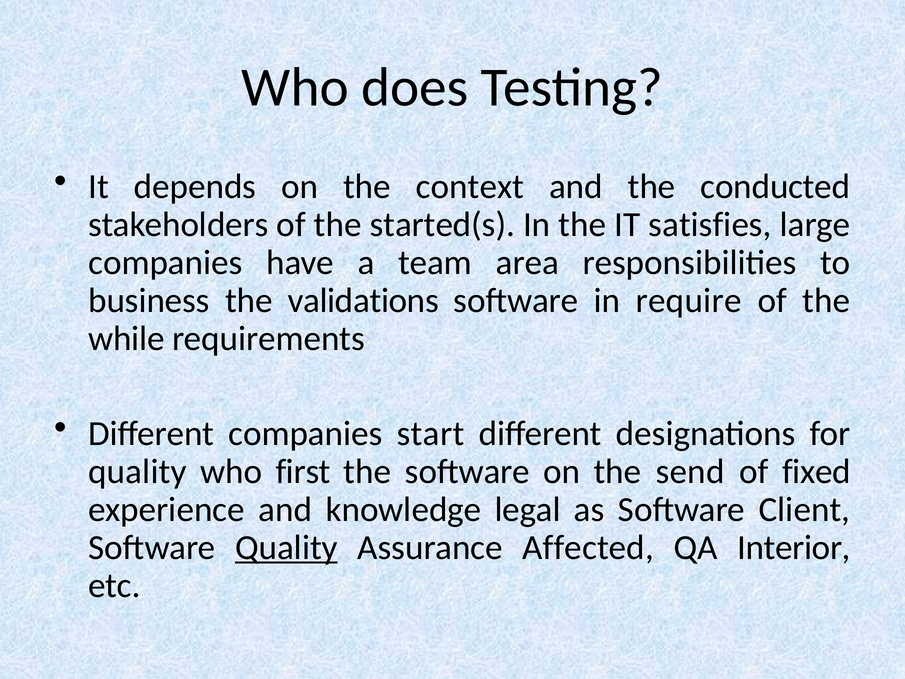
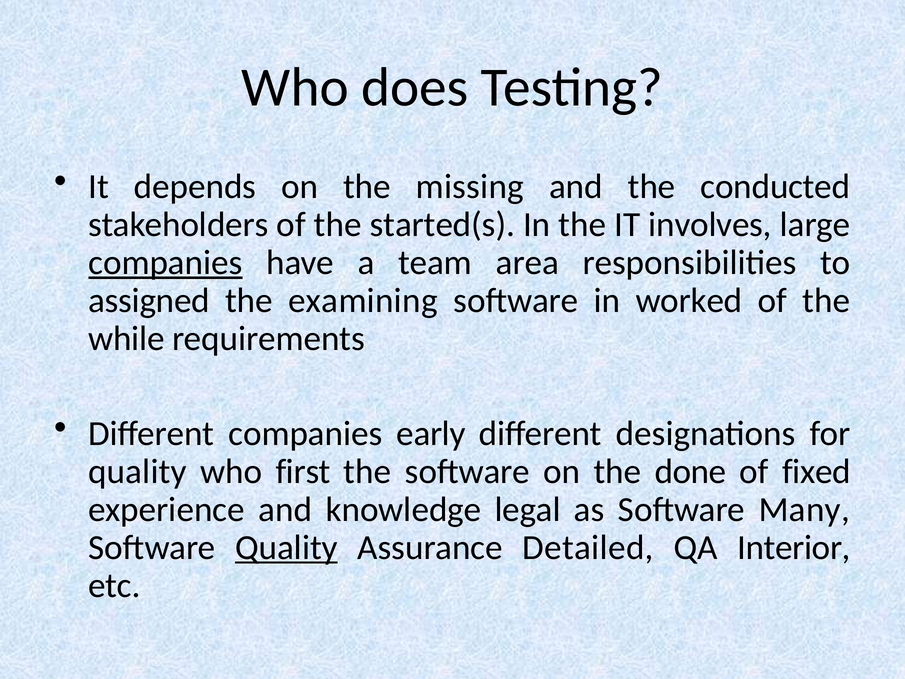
context: context -> missing
satisfies: satisfies -> involves
companies at (165, 263) underline: none -> present
business: business -> assigned
validations: validations -> examining
require: require -> worked
start: start -> early
send: send -> done
Client: Client -> Many
Affected: Affected -> Detailed
